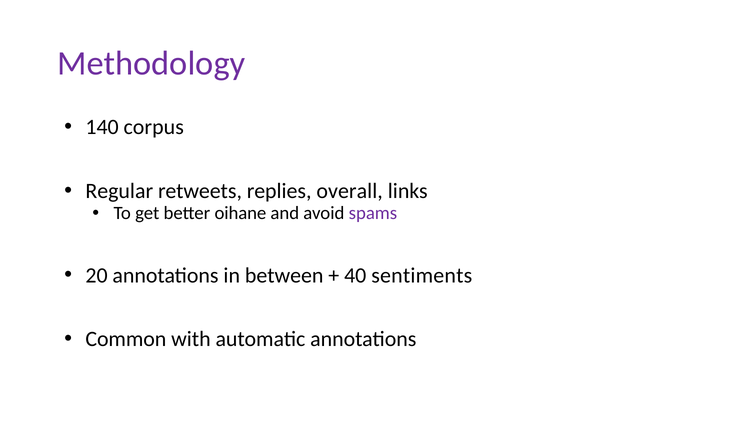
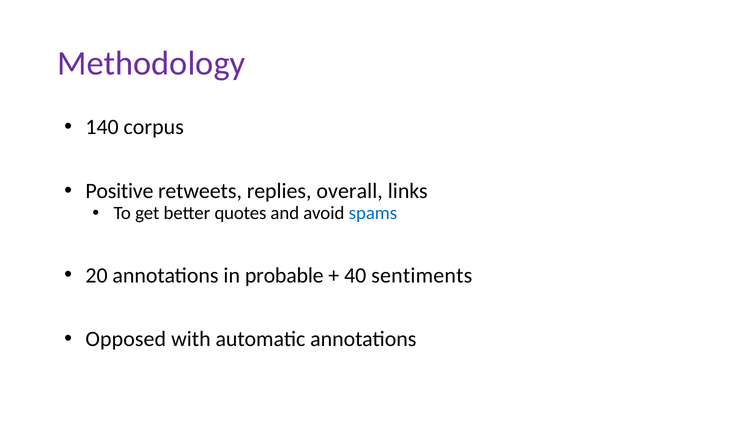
Regular: Regular -> Positive
oihane: oihane -> quotes
spams colour: purple -> blue
between: between -> probable
Common: Common -> Opposed
